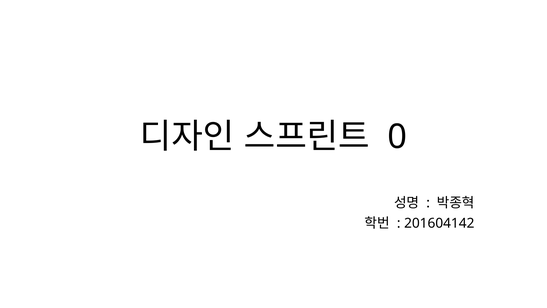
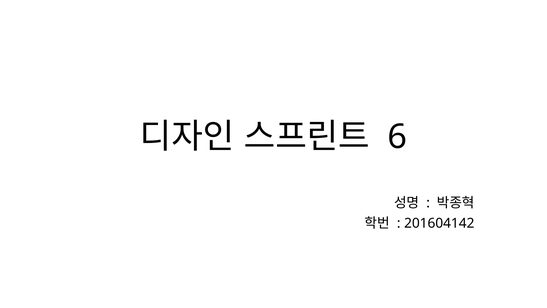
0: 0 -> 6
